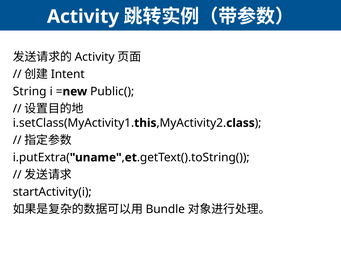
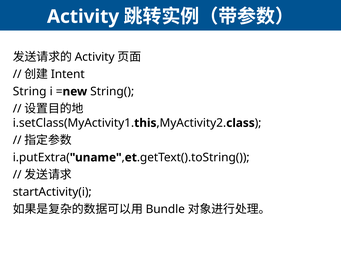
Public(: Public( -> String(
